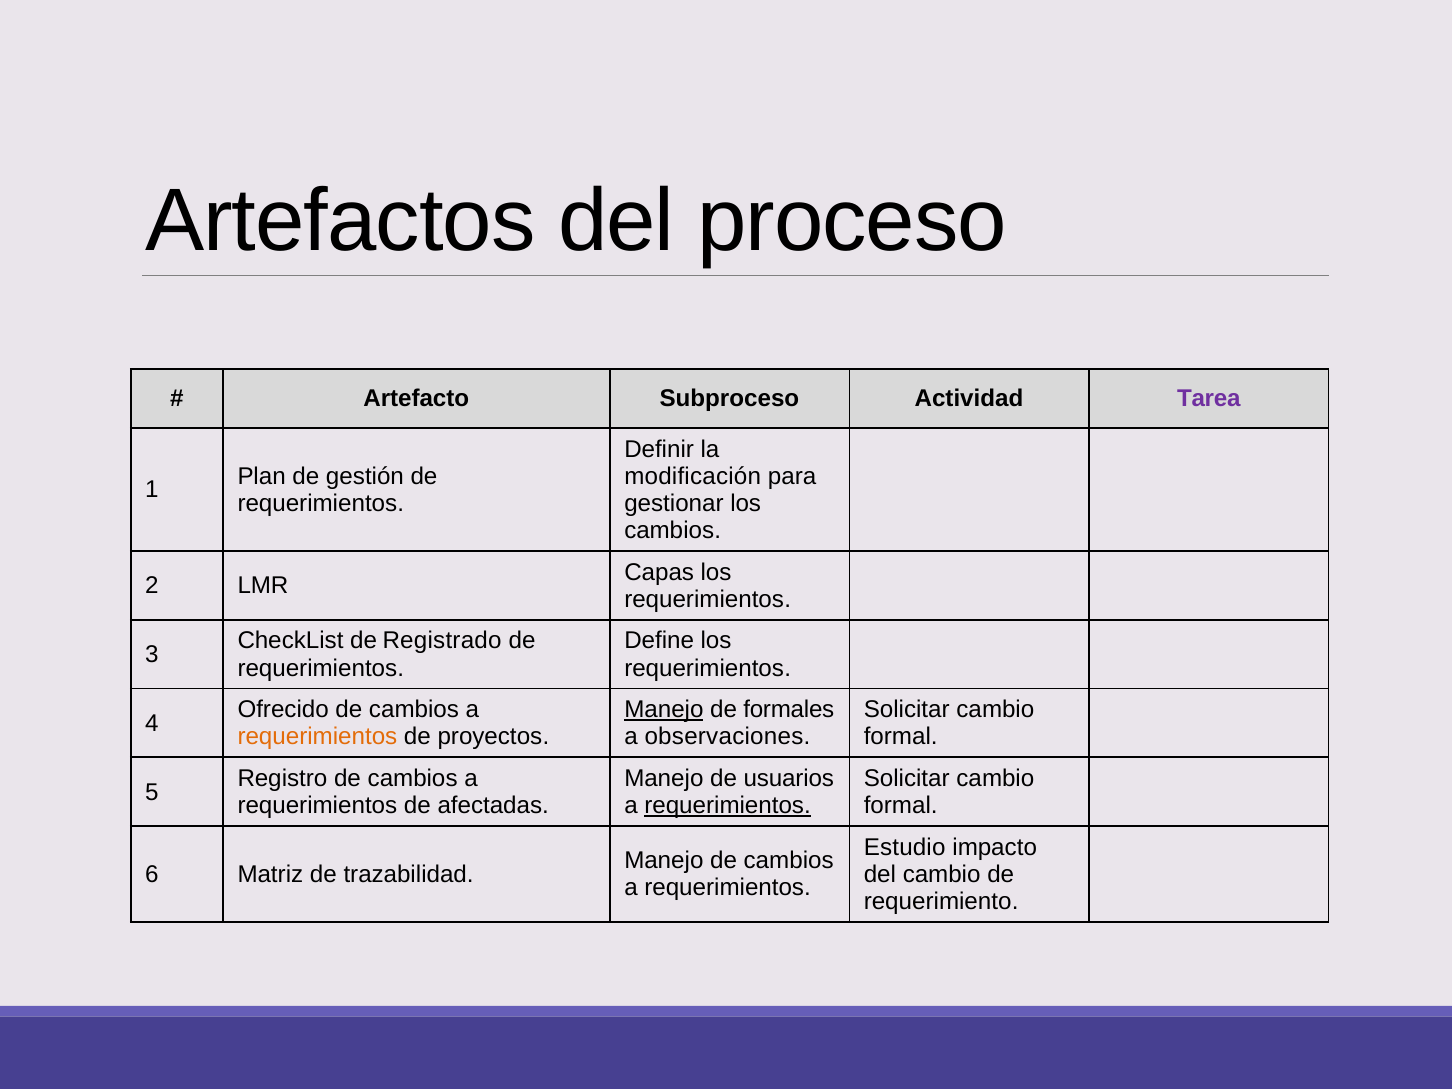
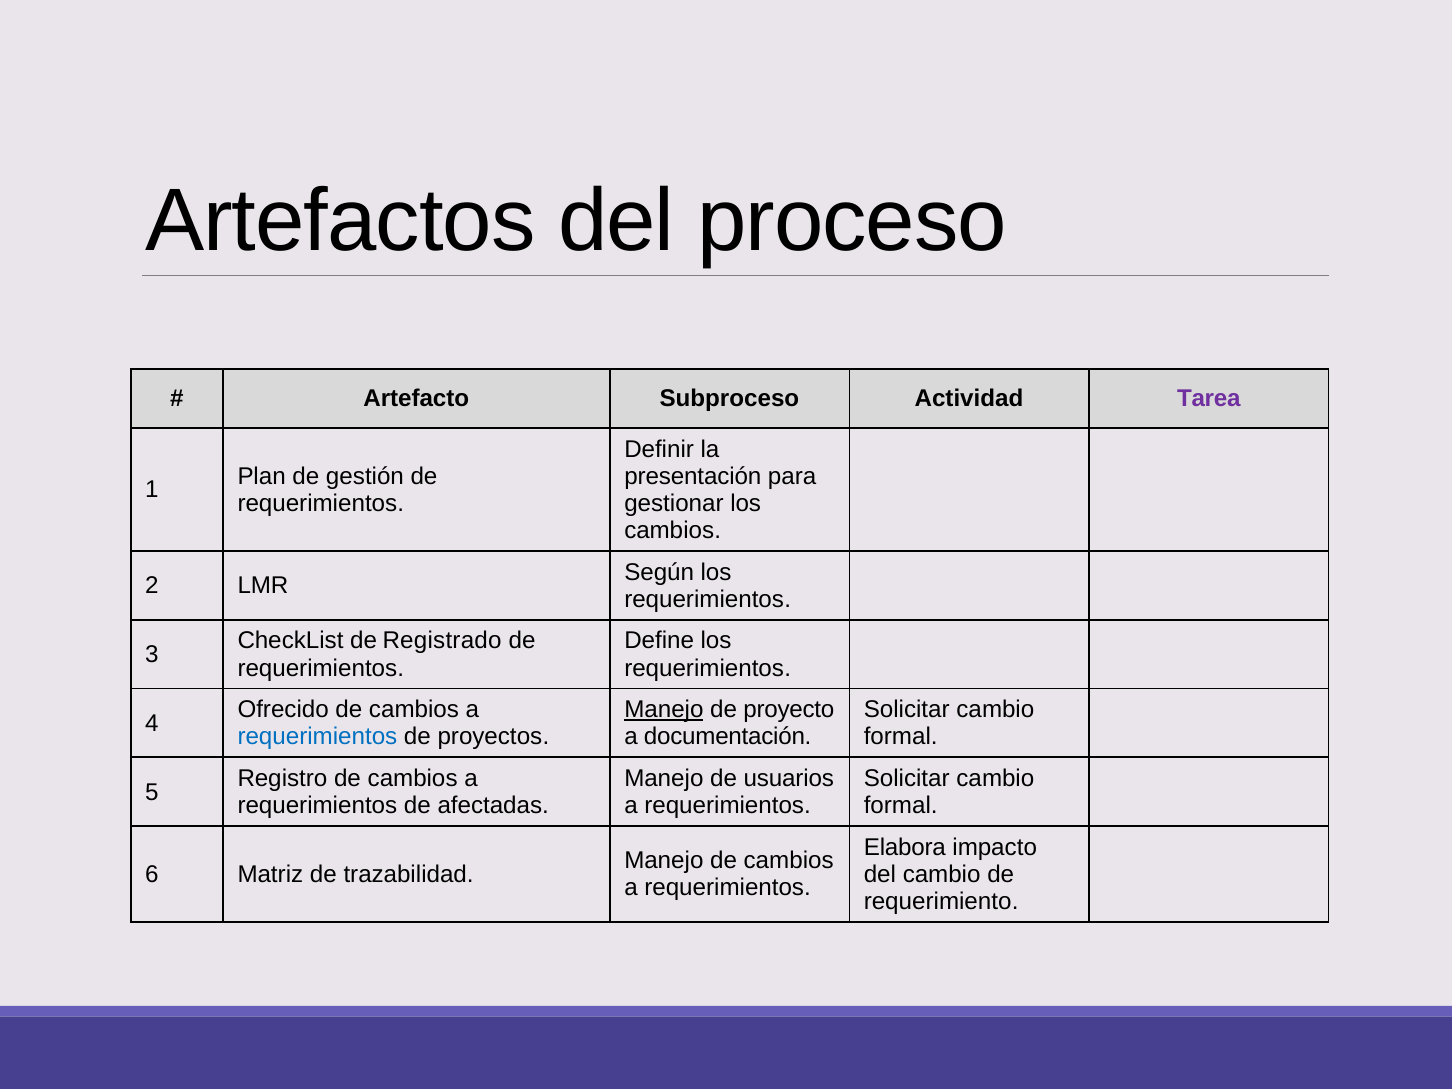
modificación: modificación -> presentación
Capas: Capas -> Según
formales: formales -> proyecto
requerimientos at (317, 737) colour: orange -> blue
observaciones: observaciones -> documentación
requerimientos at (728, 806) underline: present -> none
Estudio: Estudio -> Elabora
